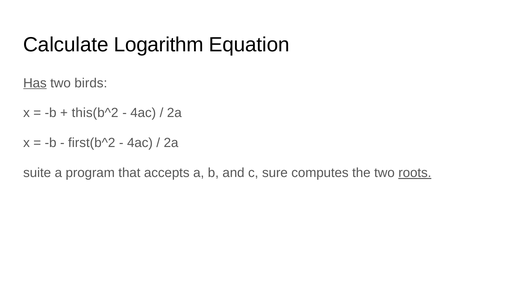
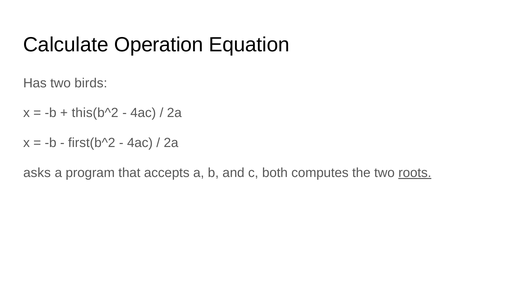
Logarithm: Logarithm -> Operation
Has underline: present -> none
suite: suite -> asks
sure: sure -> both
